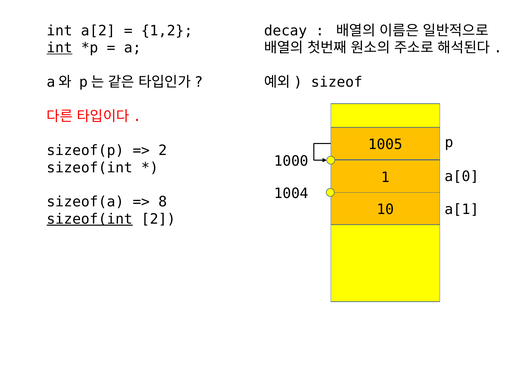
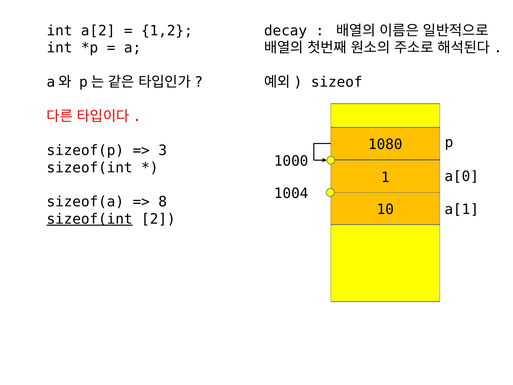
int at (60, 48) underline: present -> none
1005: 1005 -> 1080
2 at (163, 150): 2 -> 3
